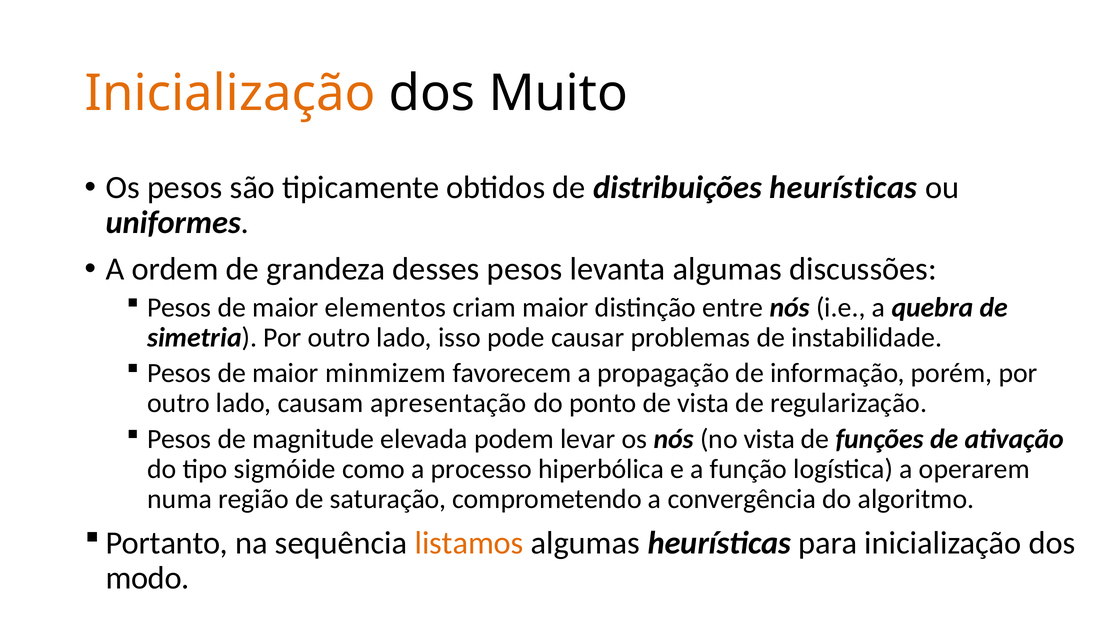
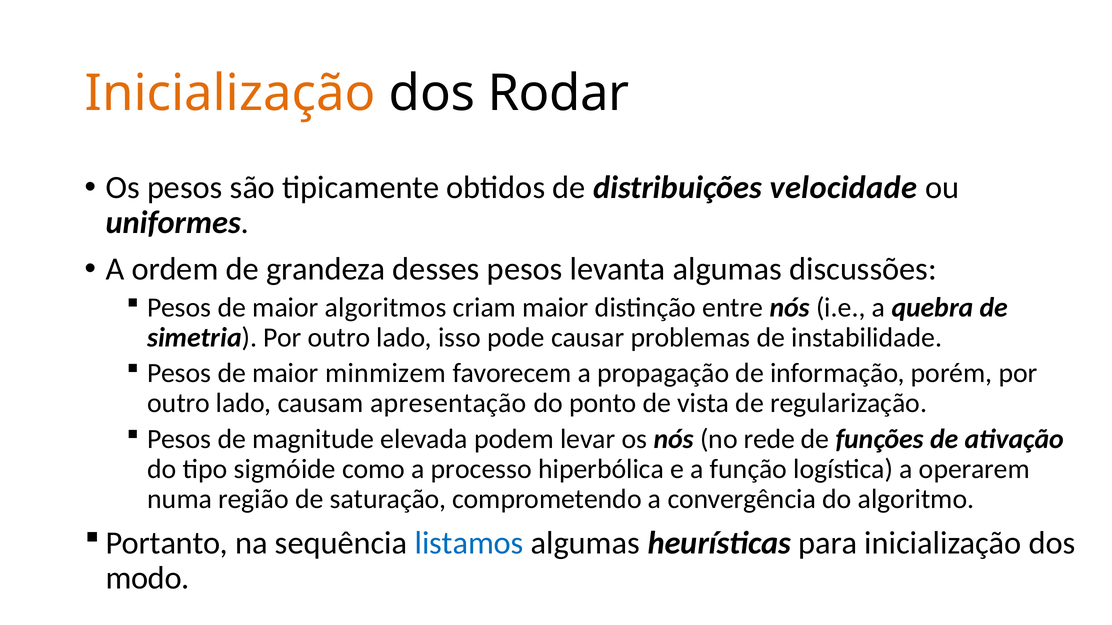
Muito: Muito -> Rodar
distribuições heurísticas: heurísticas -> velocidade
elementos: elementos -> algoritmos
no vista: vista -> rede
listamos colour: orange -> blue
